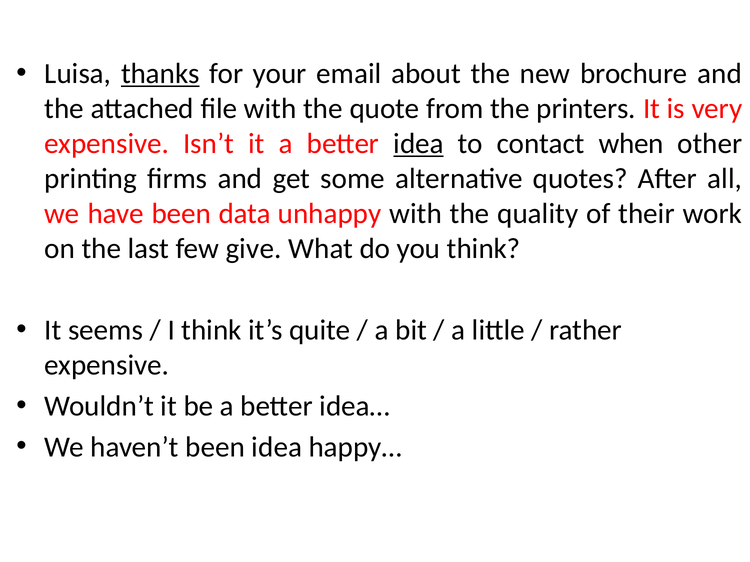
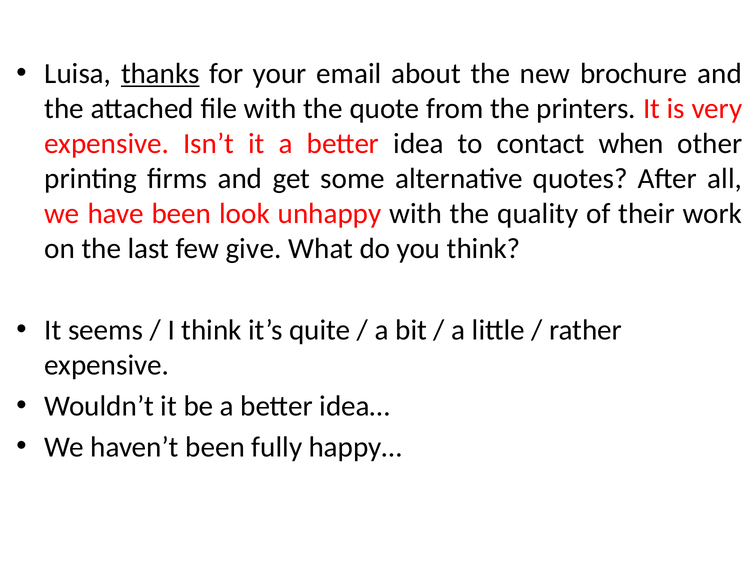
idea at (419, 144) underline: present -> none
data: data -> look
been idea: idea -> fully
